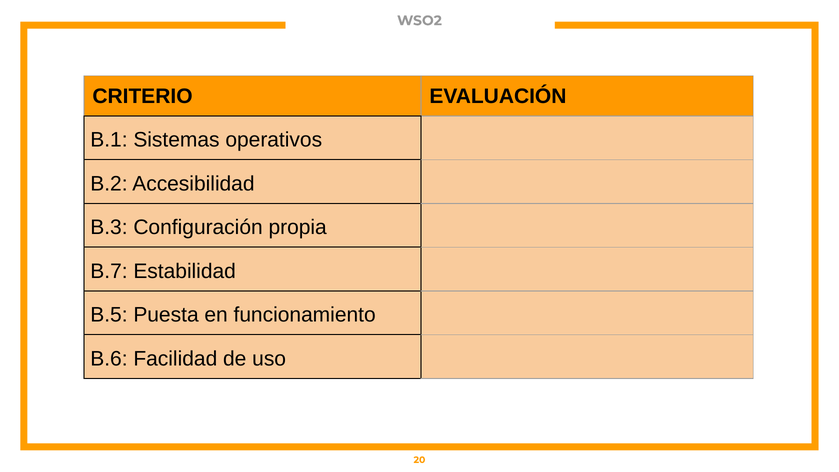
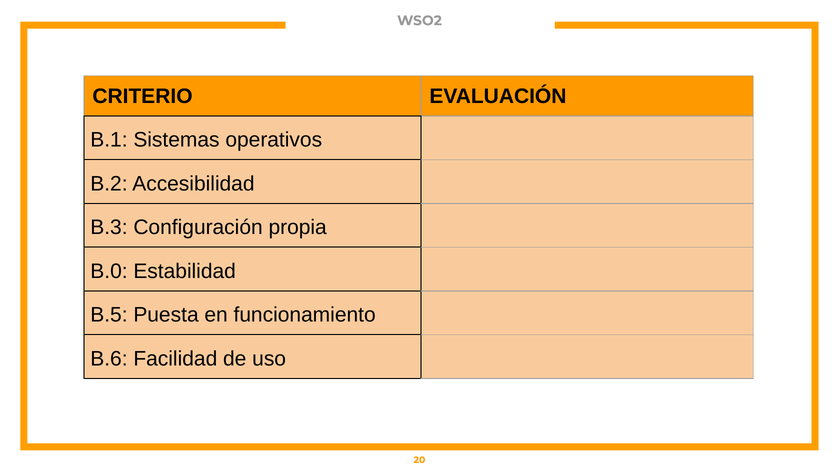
B.7: B.7 -> B.0
